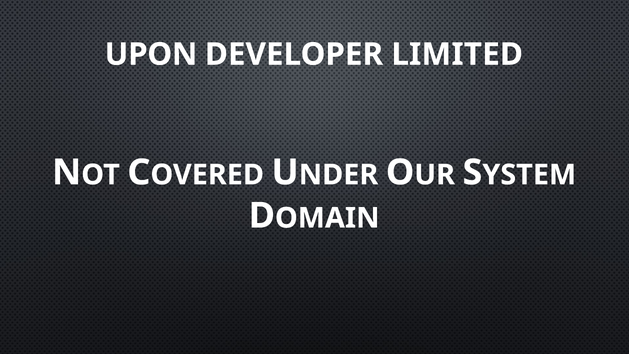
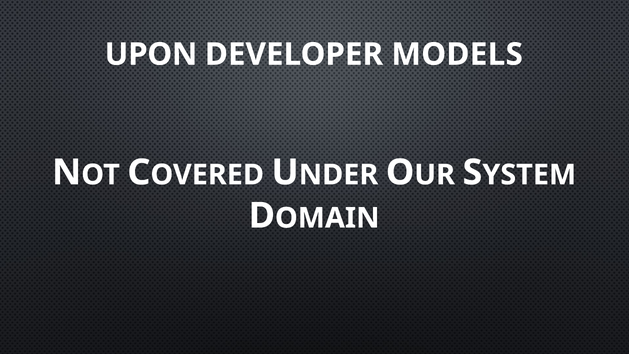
LIMITED: LIMITED -> MODELS
